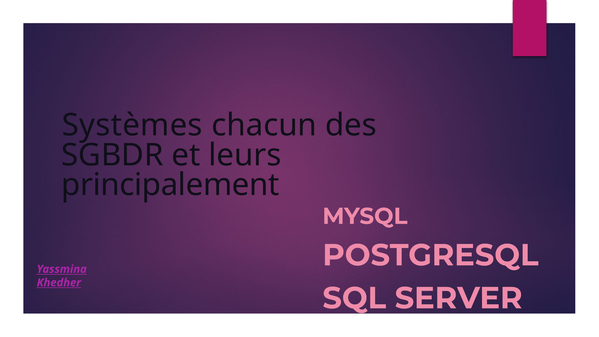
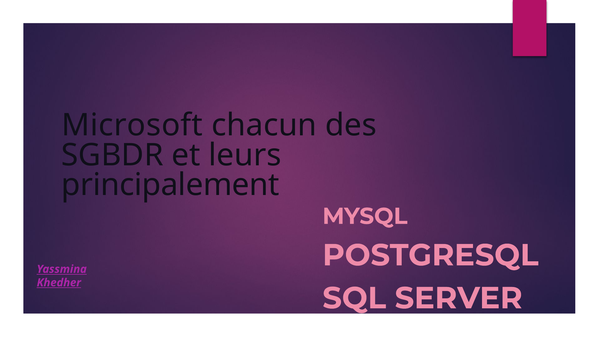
Systèmes: Systèmes -> Microsoft
